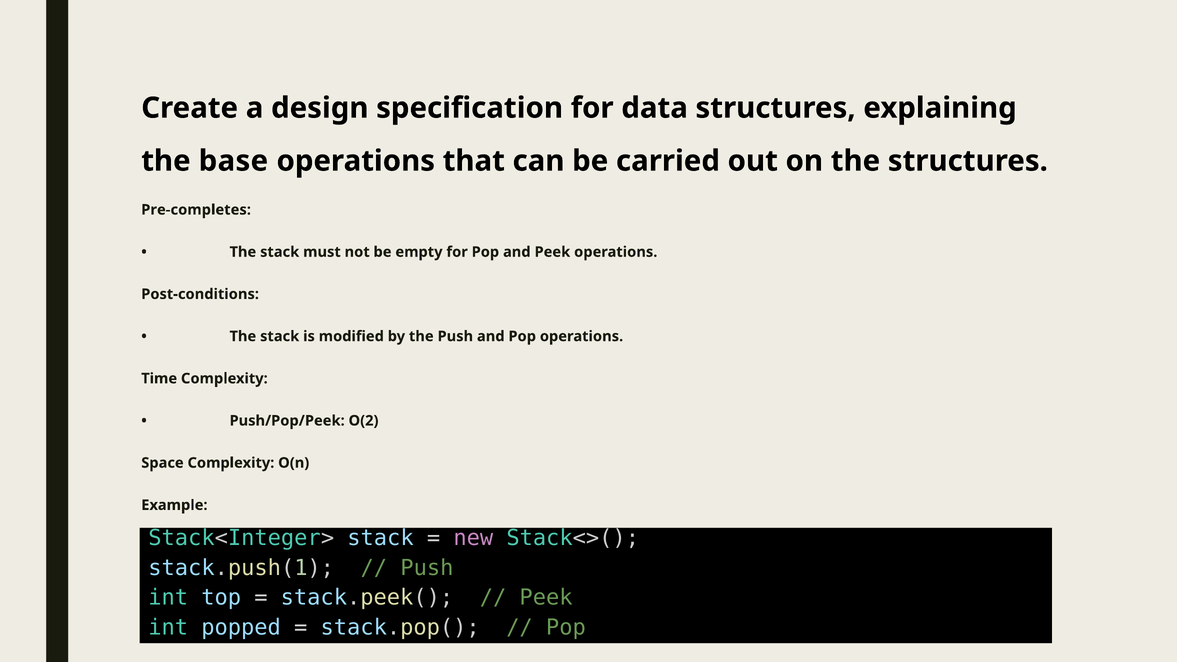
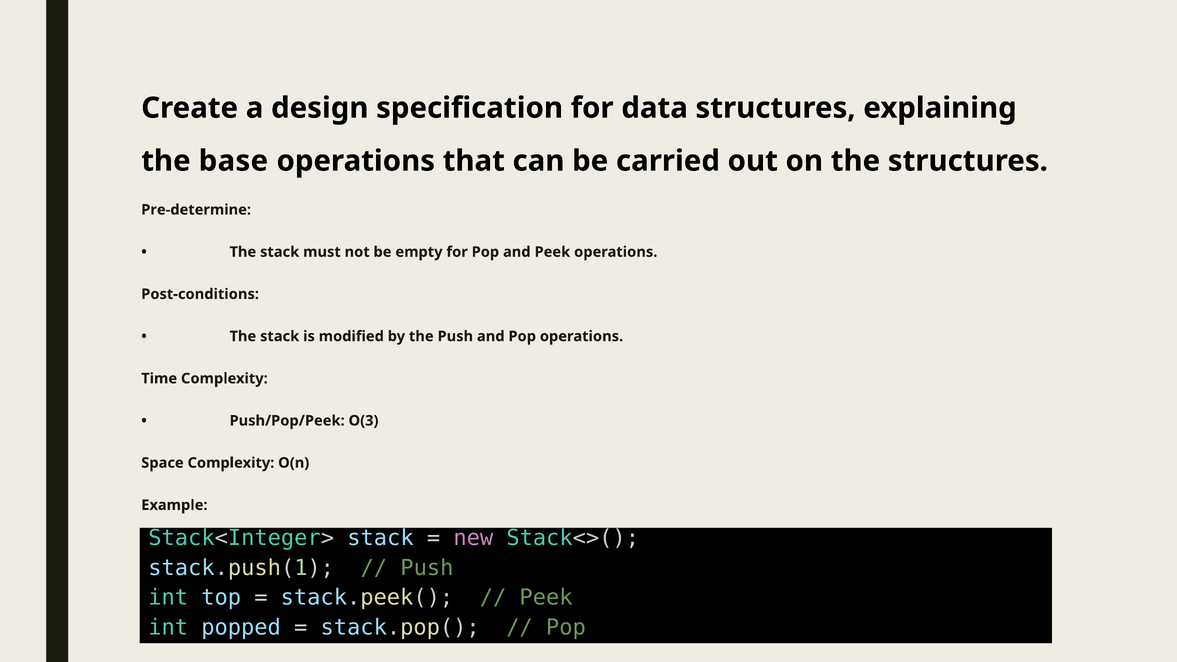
Pre-completes: Pre-completes -> Pre-determine
O(2: O(2 -> O(3
